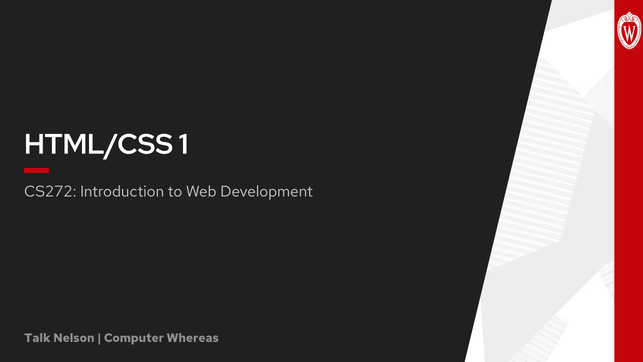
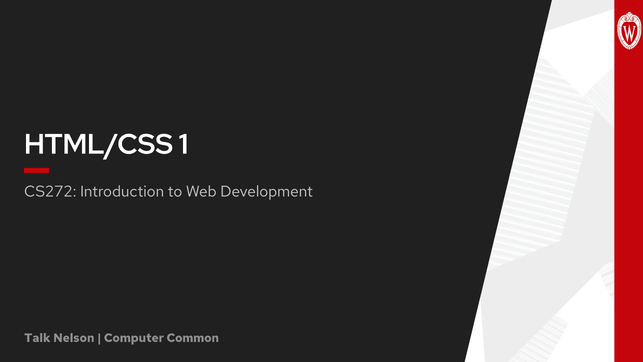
Whereas: Whereas -> Common
